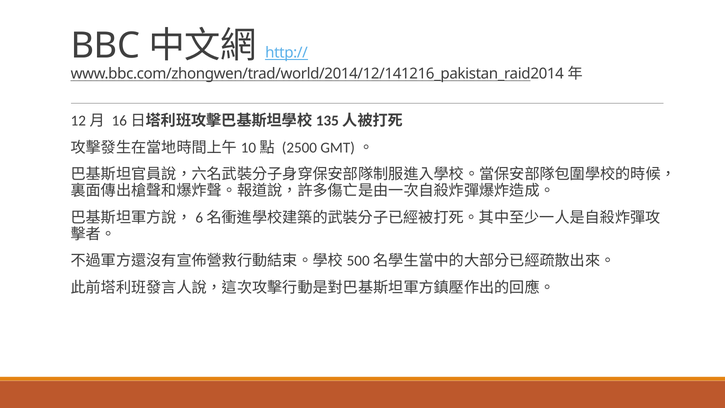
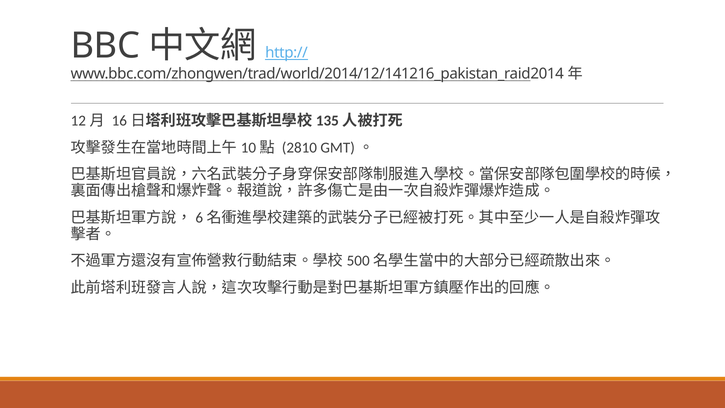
2500: 2500 -> 2810
